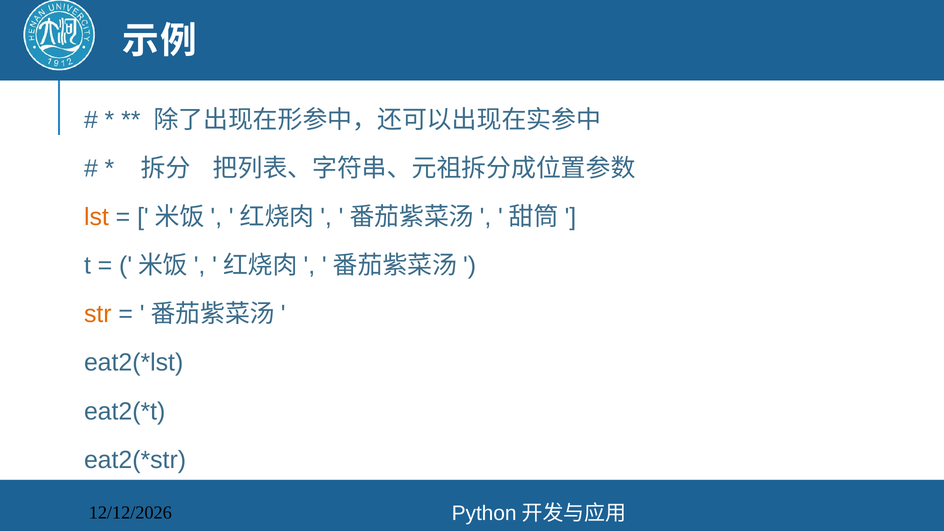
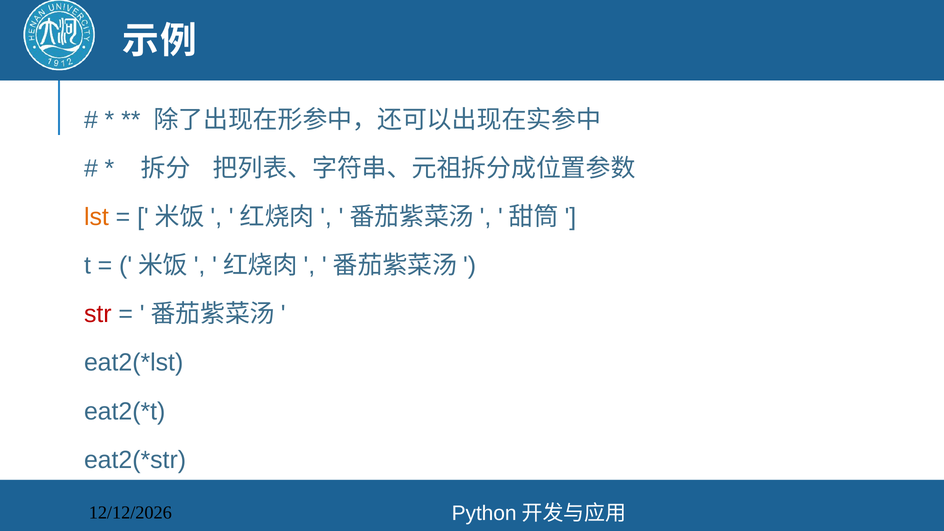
str colour: orange -> red
